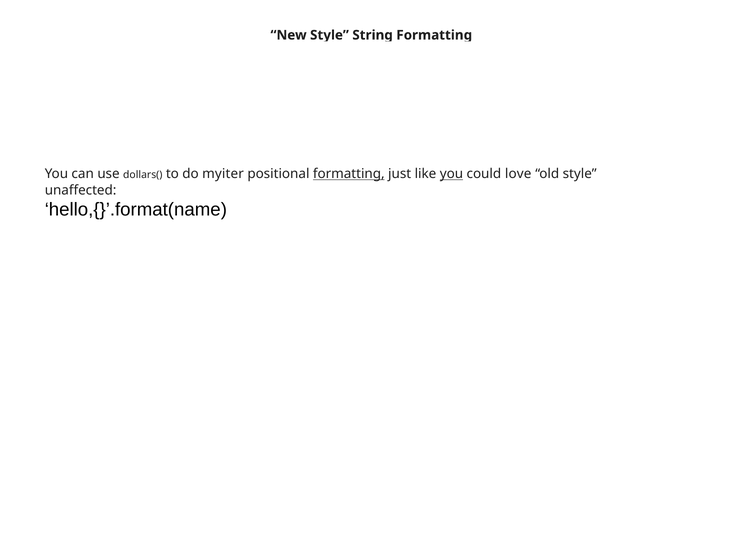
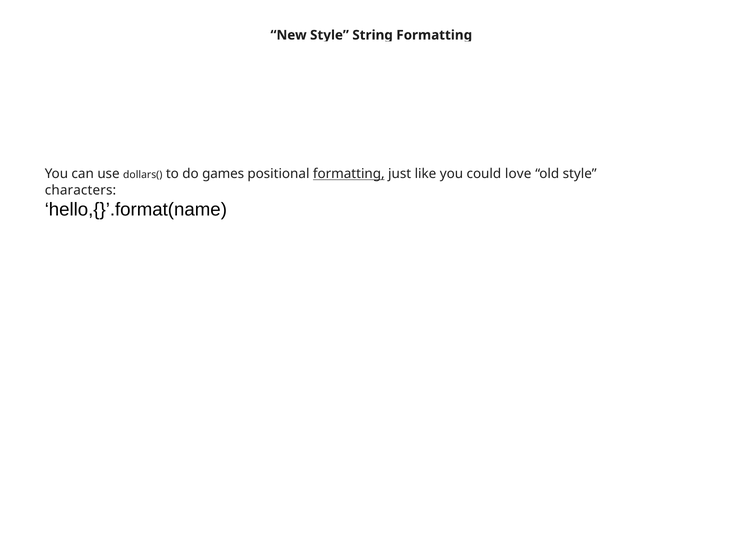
myiter: myiter -> games
you at (451, 174) underline: present -> none
unaffected: unaffected -> characters
